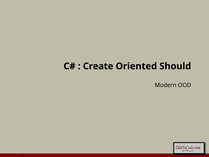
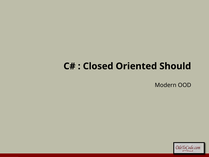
Create: Create -> Closed
